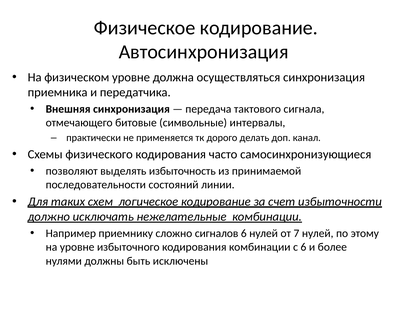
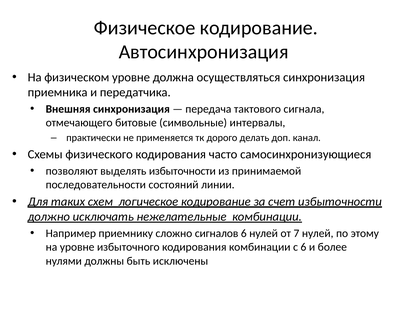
выделять избыточность: избыточность -> избыточности
